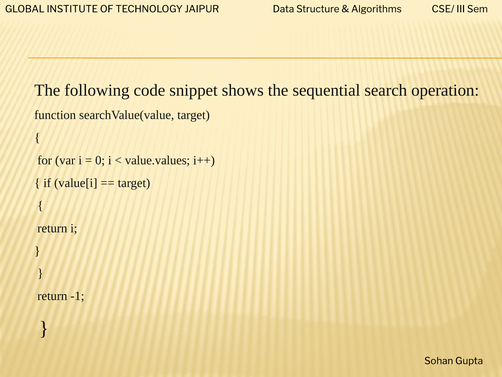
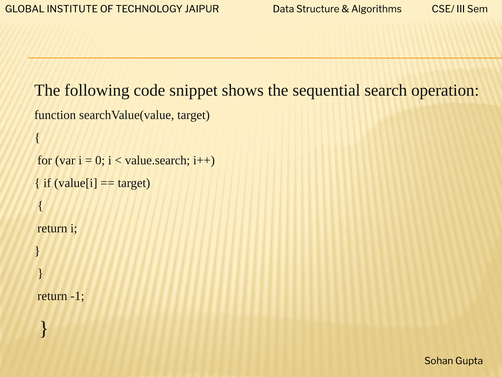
value.values: value.values -> value.search
